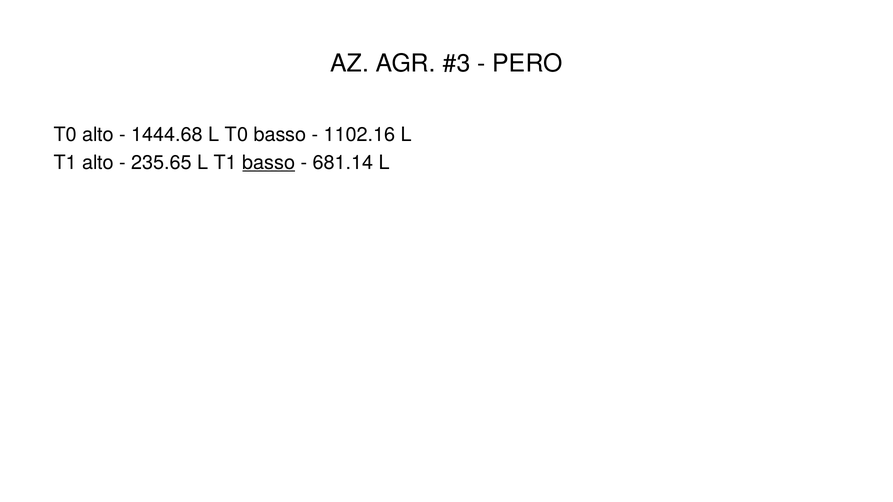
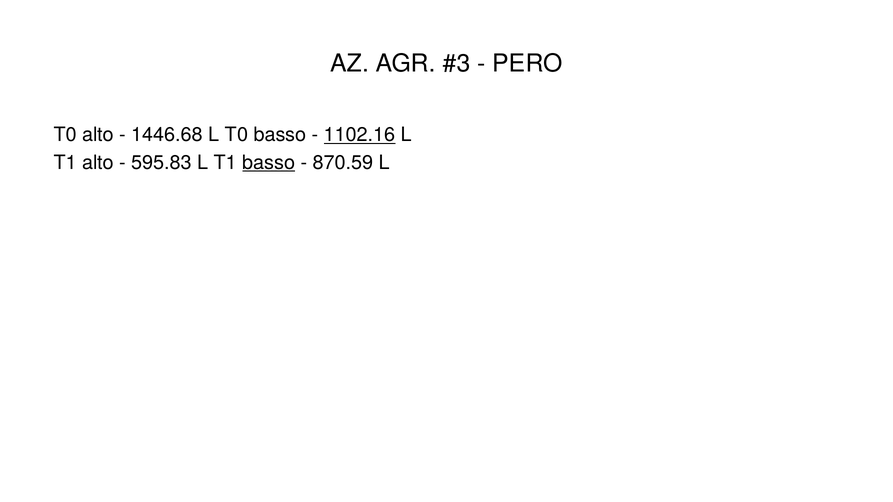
1444.68: 1444.68 -> 1446.68
1102.16 underline: none -> present
235.65: 235.65 -> 595.83
681.14: 681.14 -> 870.59
